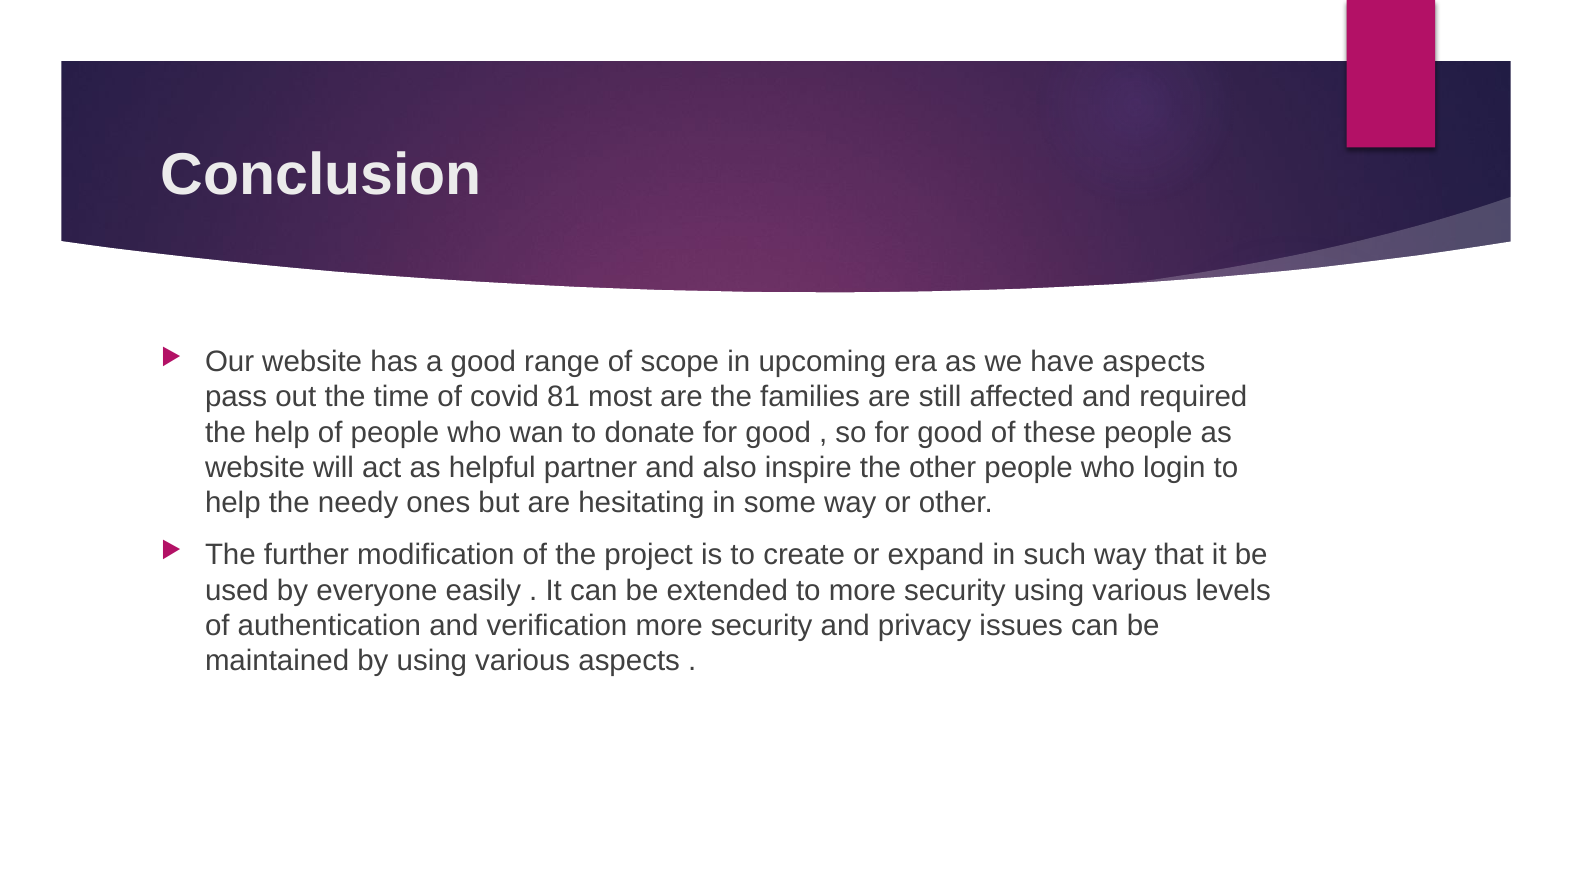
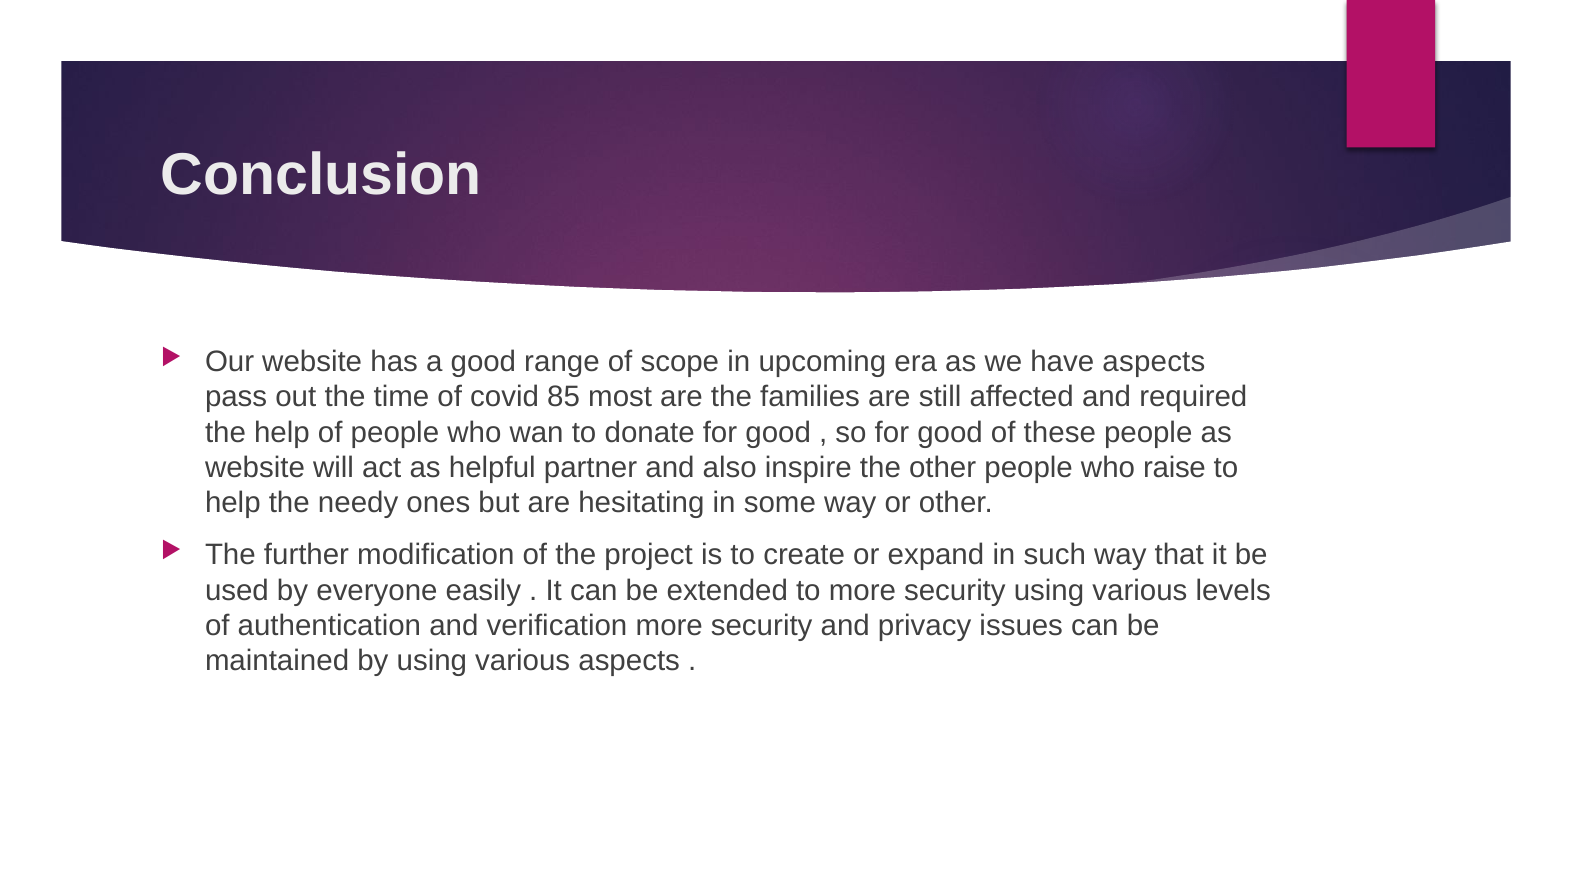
81: 81 -> 85
login: login -> raise
